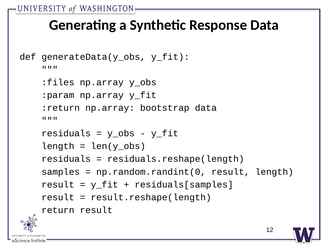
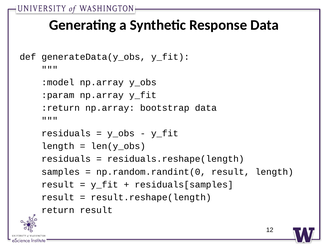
:files: :files -> :model
